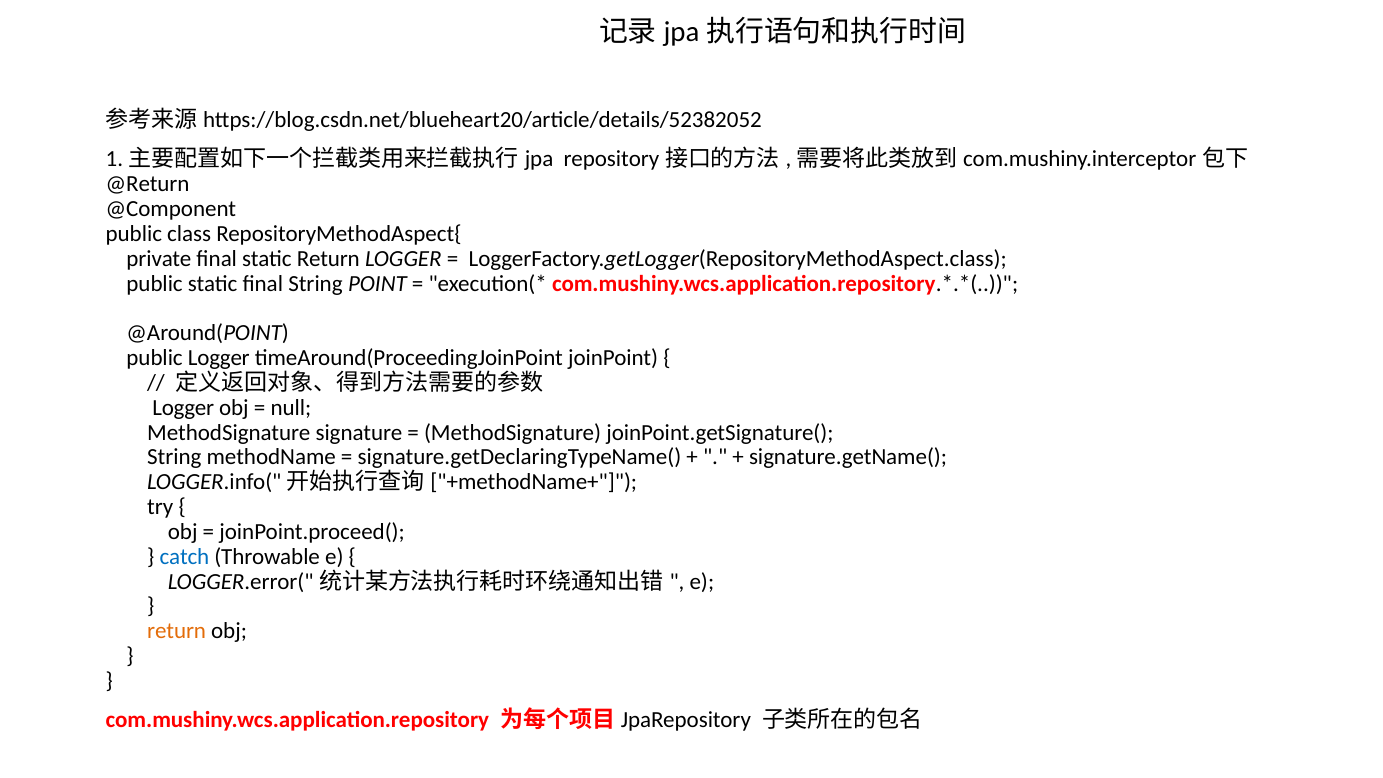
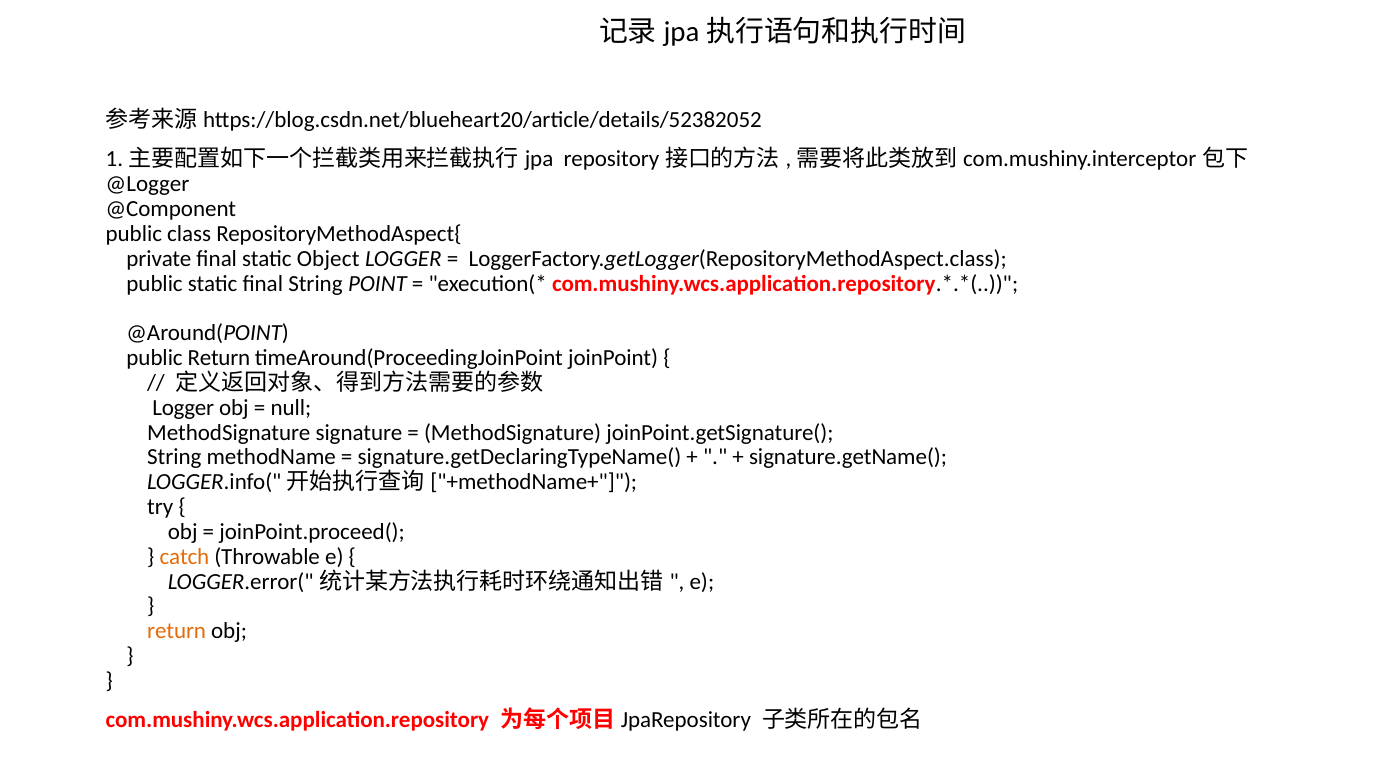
@Return: @Return -> @Logger
static Return: Return -> Object
public Logger: Logger -> Return
catch colour: blue -> orange
